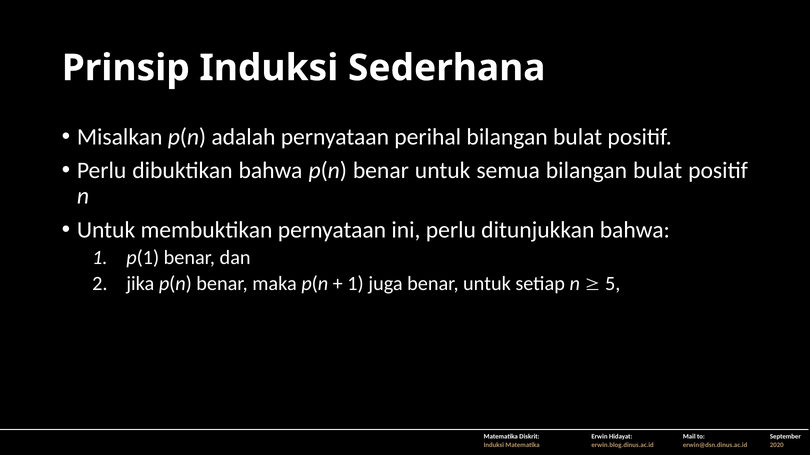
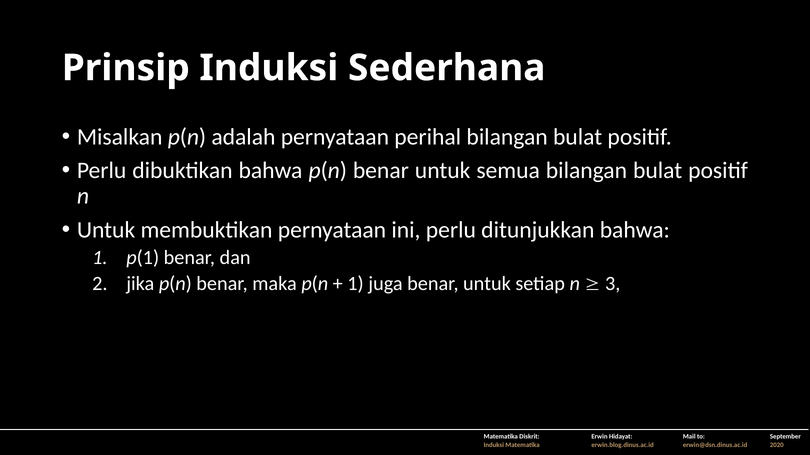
5: 5 -> 3
